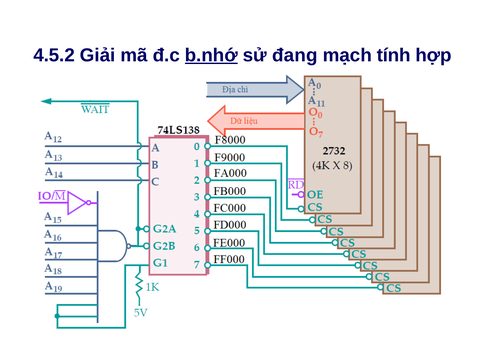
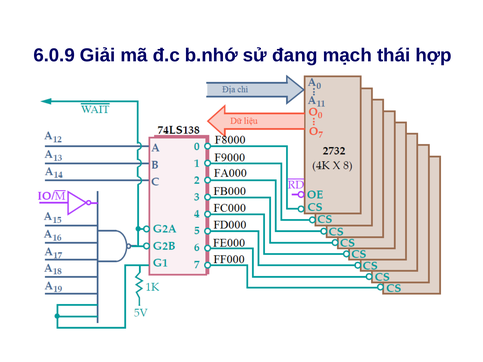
4.5.2: 4.5.2 -> 6.0.9
b.nhớ underline: present -> none
tính: tính -> thái
